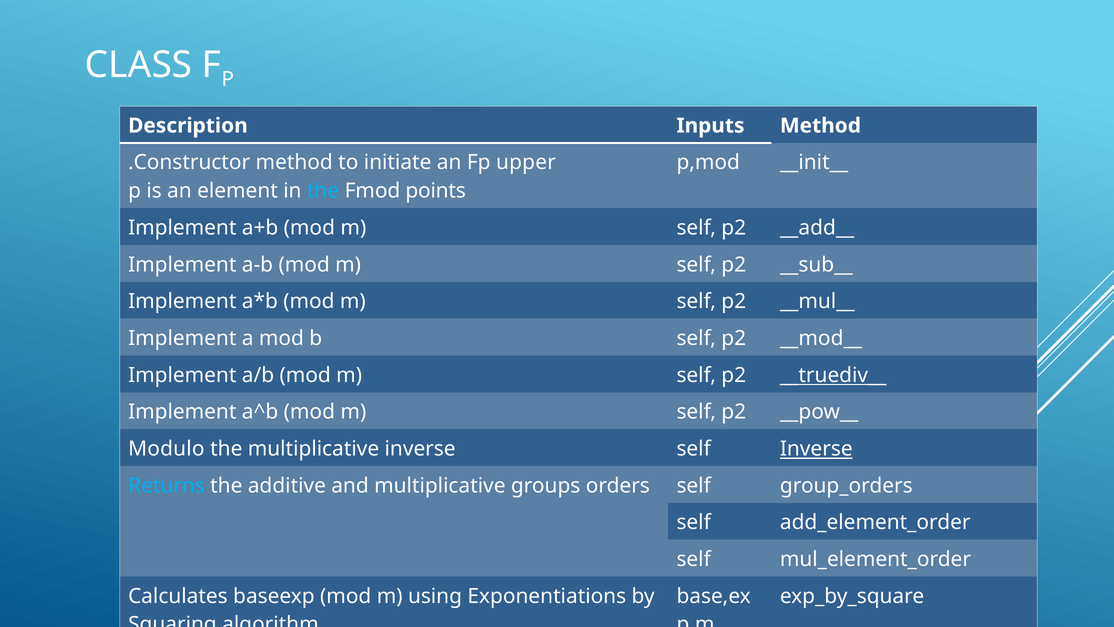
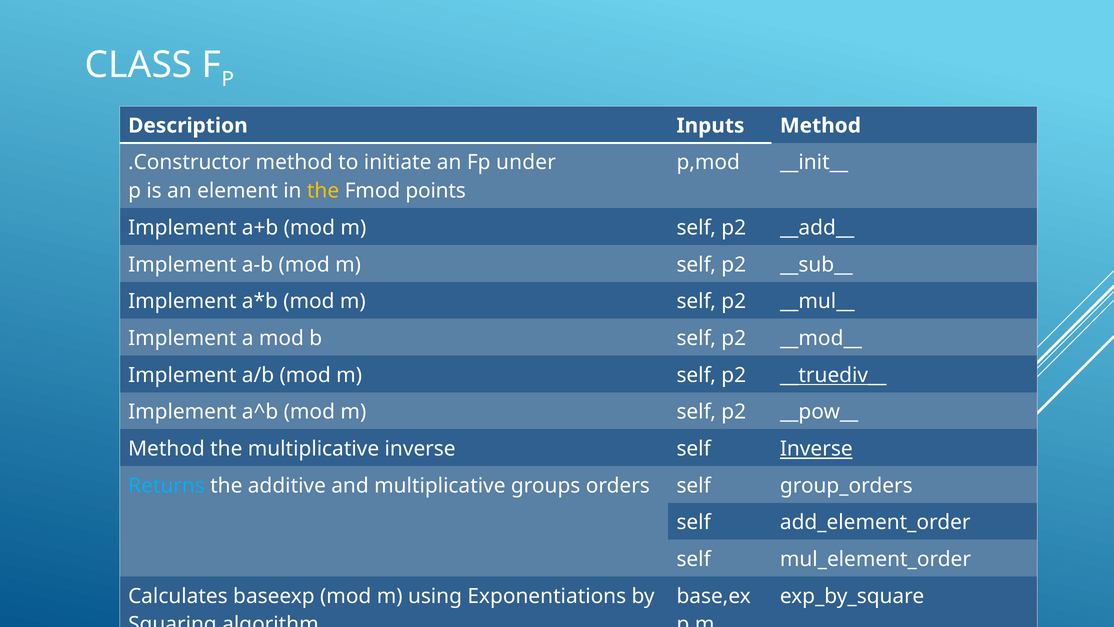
upper: upper -> under
the at (323, 191) colour: light blue -> yellow
Modulo at (166, 449): Modulo -> Method
